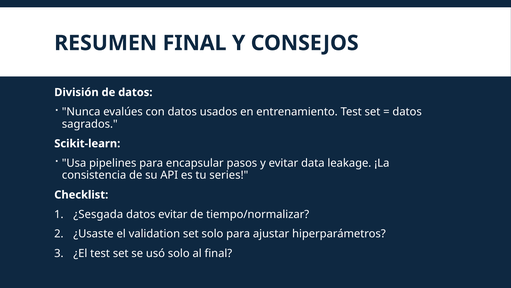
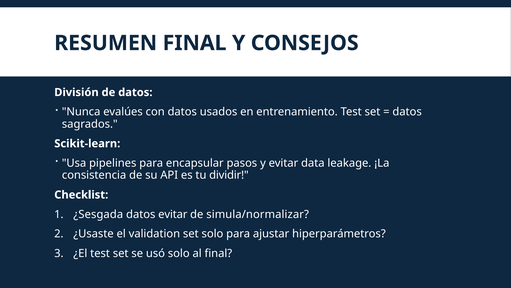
series: series -> dividir
tiempo/normalizar: tiempo/normalizar -> simula/normalizar
